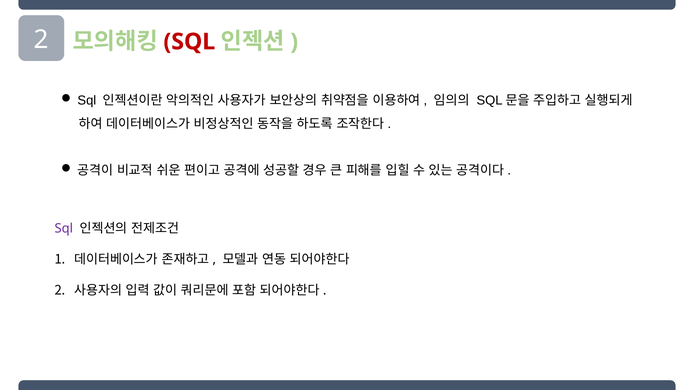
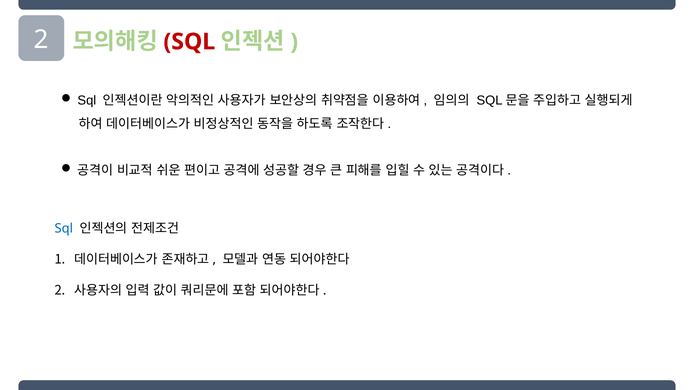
Sql at (64, 228) colour: purple -> blue
